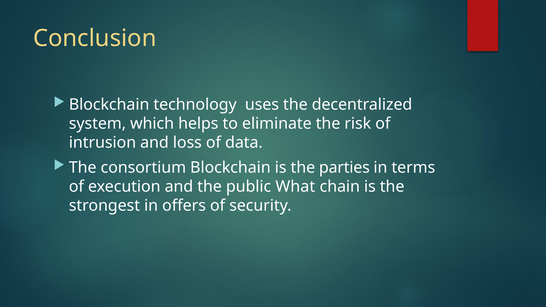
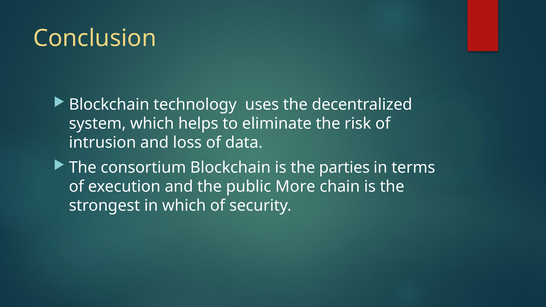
What: What -> More
in offers: offers -> which
